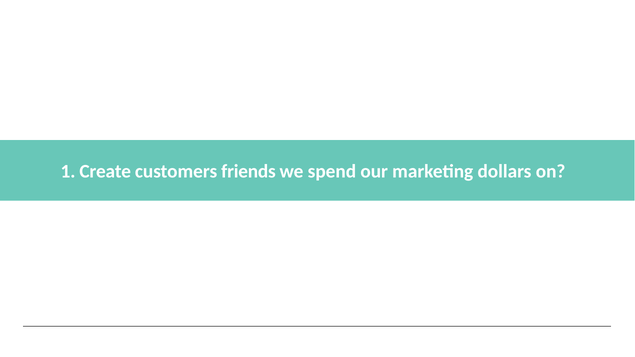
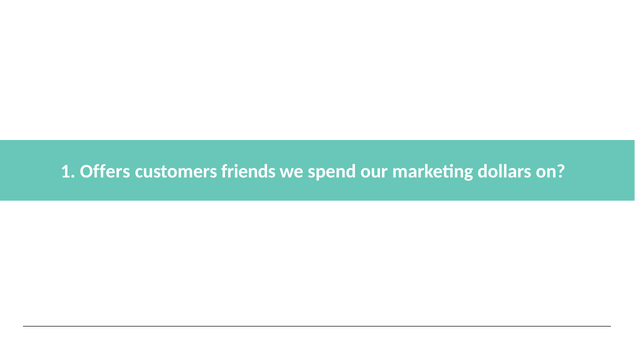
Create: Create -> Offers
